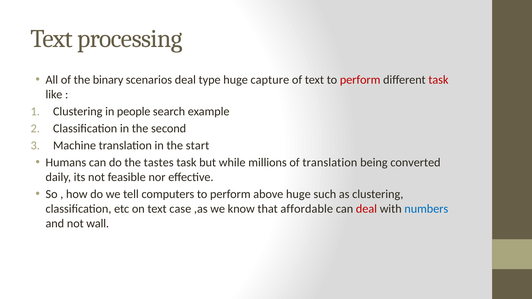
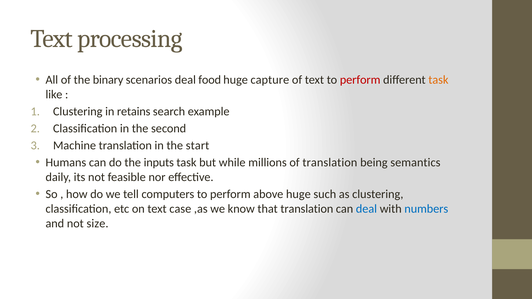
type: type -> food
task at (438, 80) colour: red -> orange
people: people -> retains
tastes: tastes -> inputs
converted: converted -> semantics
that affordable: affordable -> translation
deal at (366, 209) colour: red -> blue
wall: wall -> size
